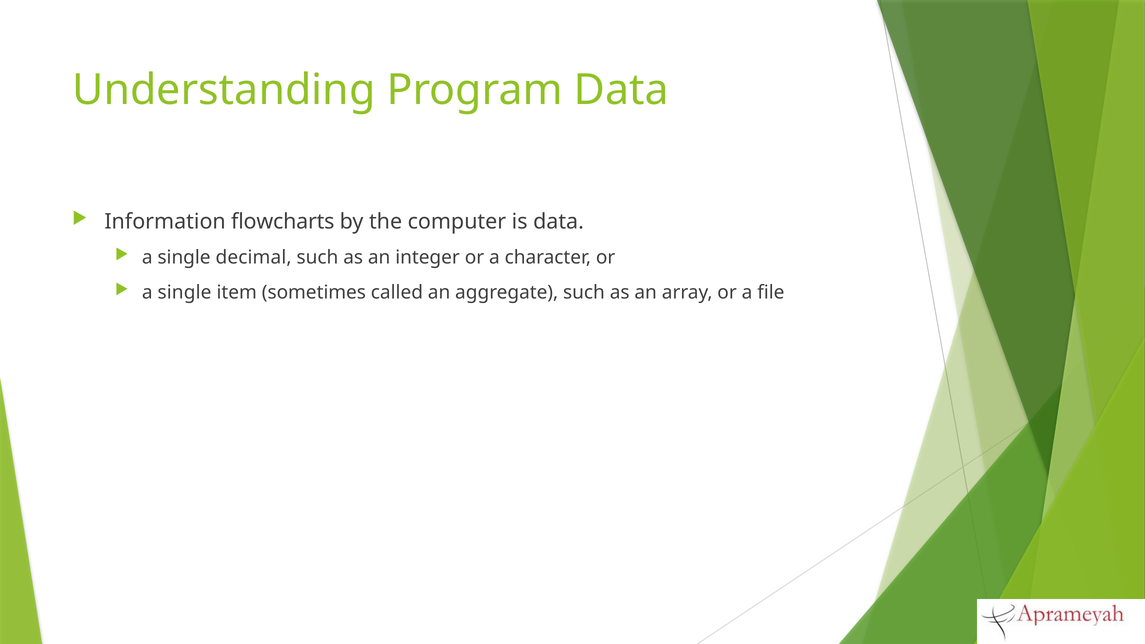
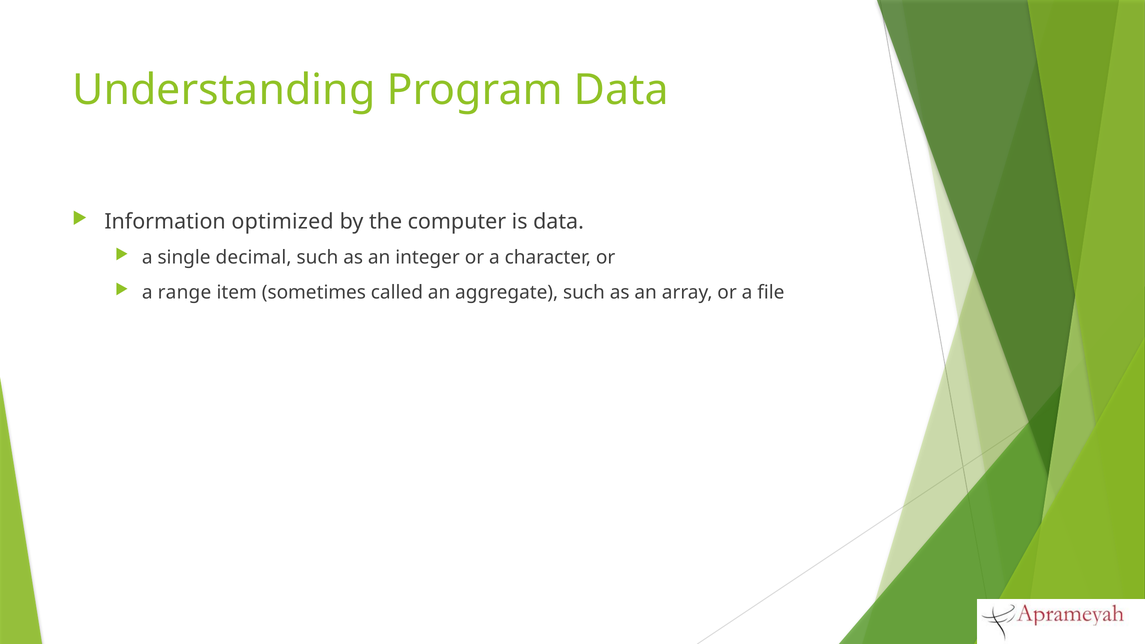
flowcharts: flowcharts -> optimized
single at (185, 293): single -> range
